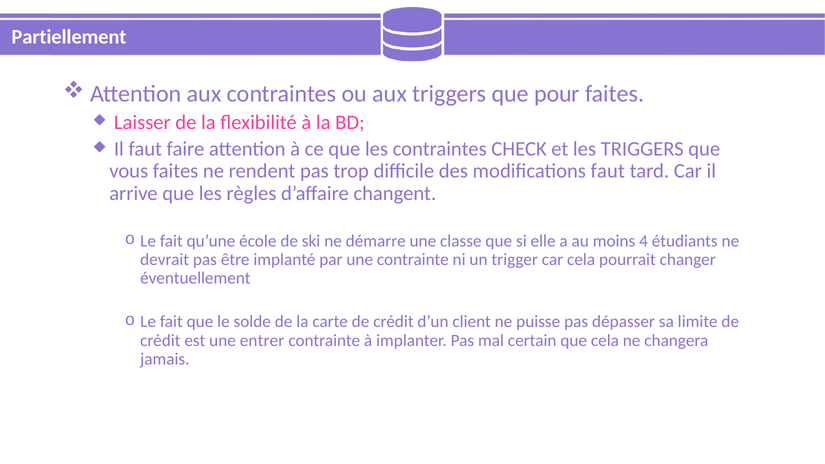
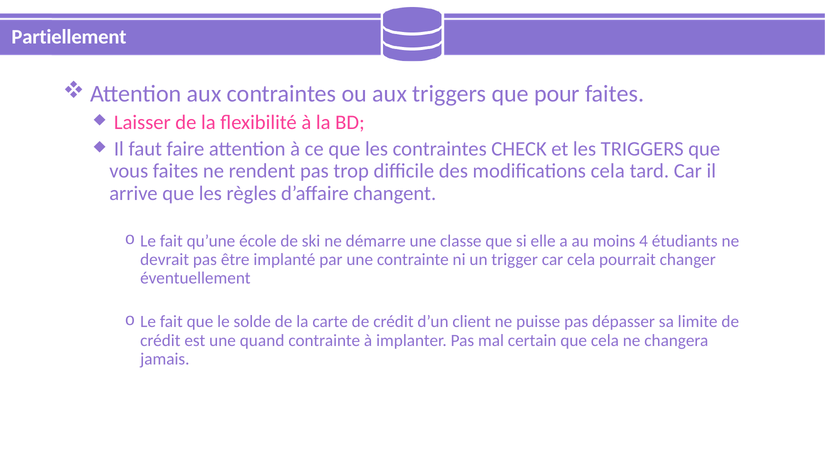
modifications faut: faut -> cela
entrer: entrer -> quand
